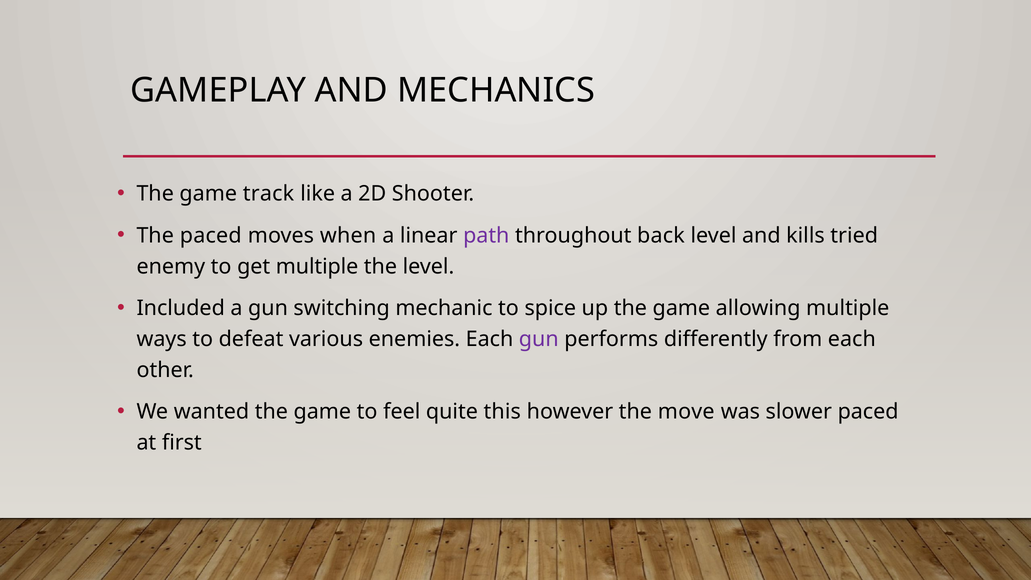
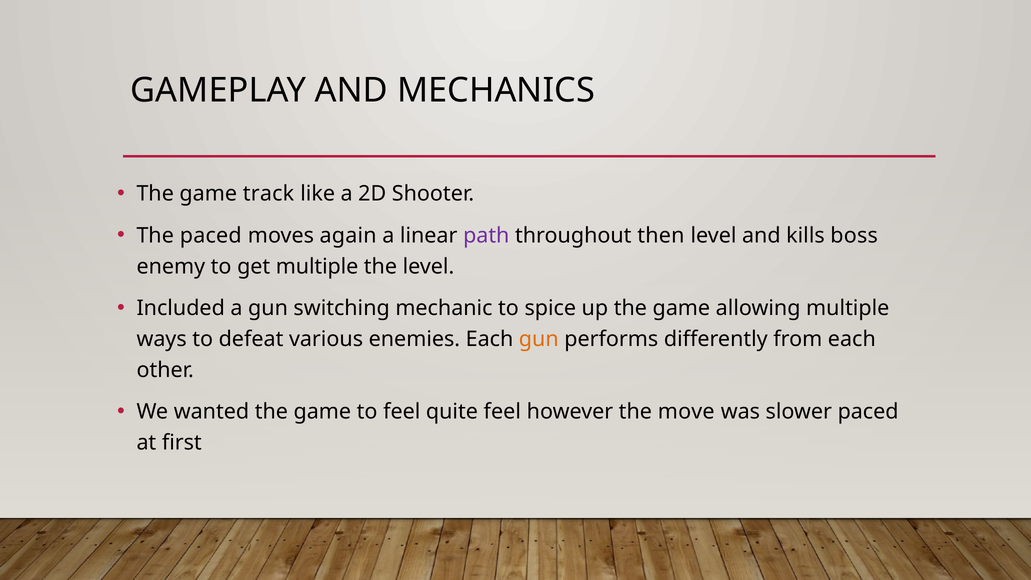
when: when -> again
back: back -> then
tried: tried -> boss
gun at (539, 339) colour: purple -> orange
quite this: this -> feel
